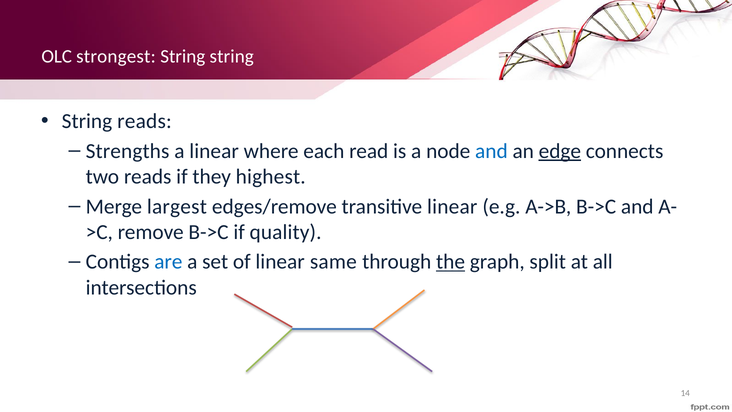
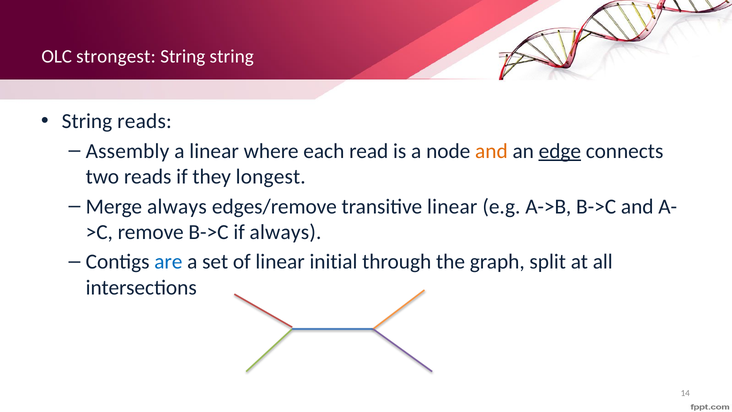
Strengths: Strengths -> Assembly
and at (491, 151) colour: blue -> orange
highest: highest -> longest
Merge largest: largest -> always
if quality: quality -> always
same: same -> initial
the underline: present -> none
